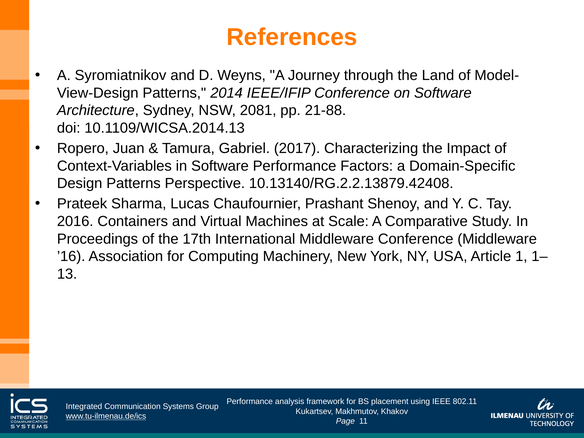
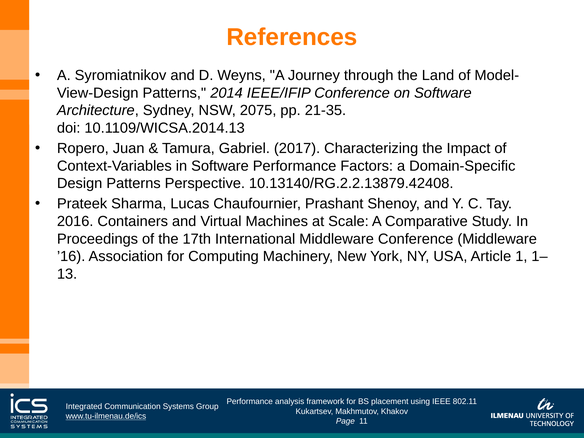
2081: 2081 -> 2075
21-88: 21-88 -> 21-35
